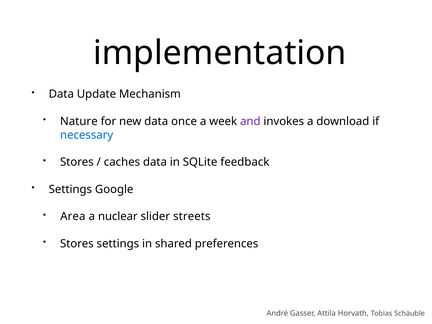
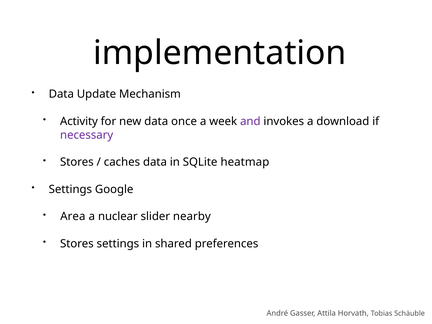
Nature: Nature -> Activity
necessary colour: blue -> purple
feedback: feedback -> heatmap
streets: streets -> nearby
